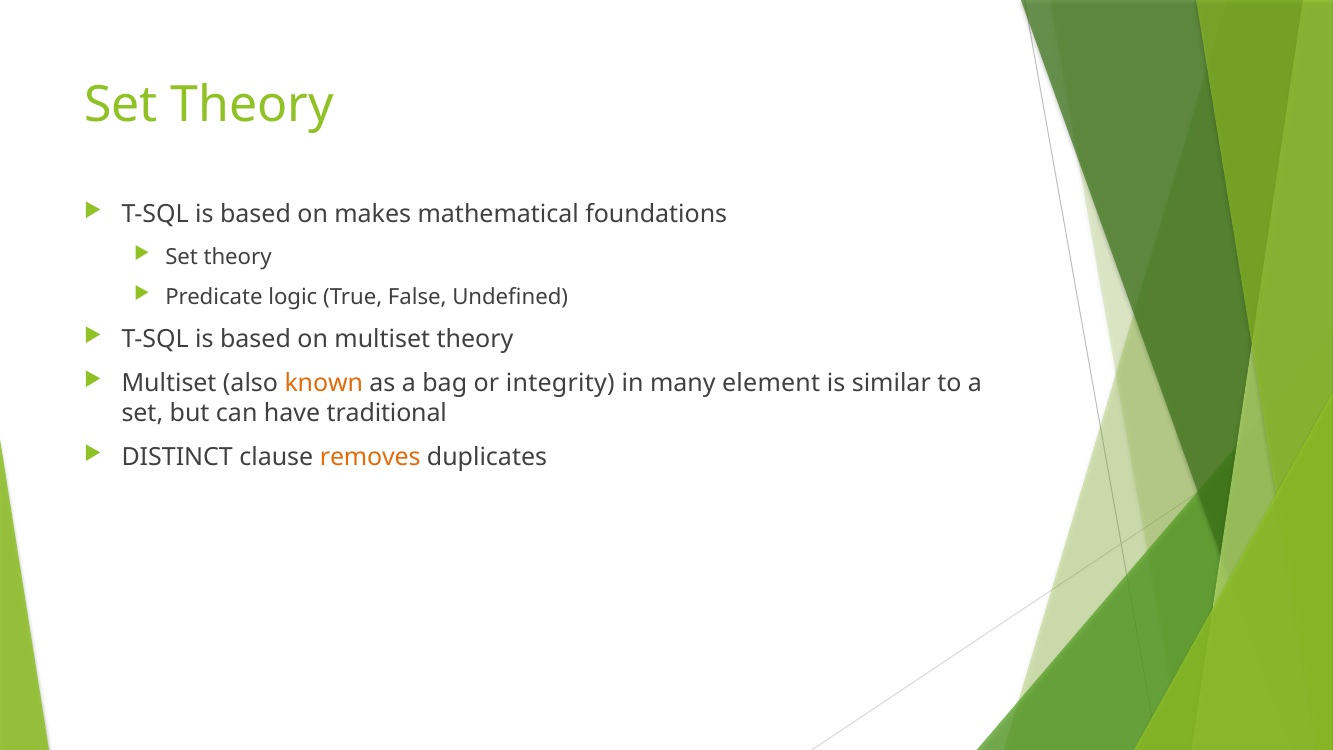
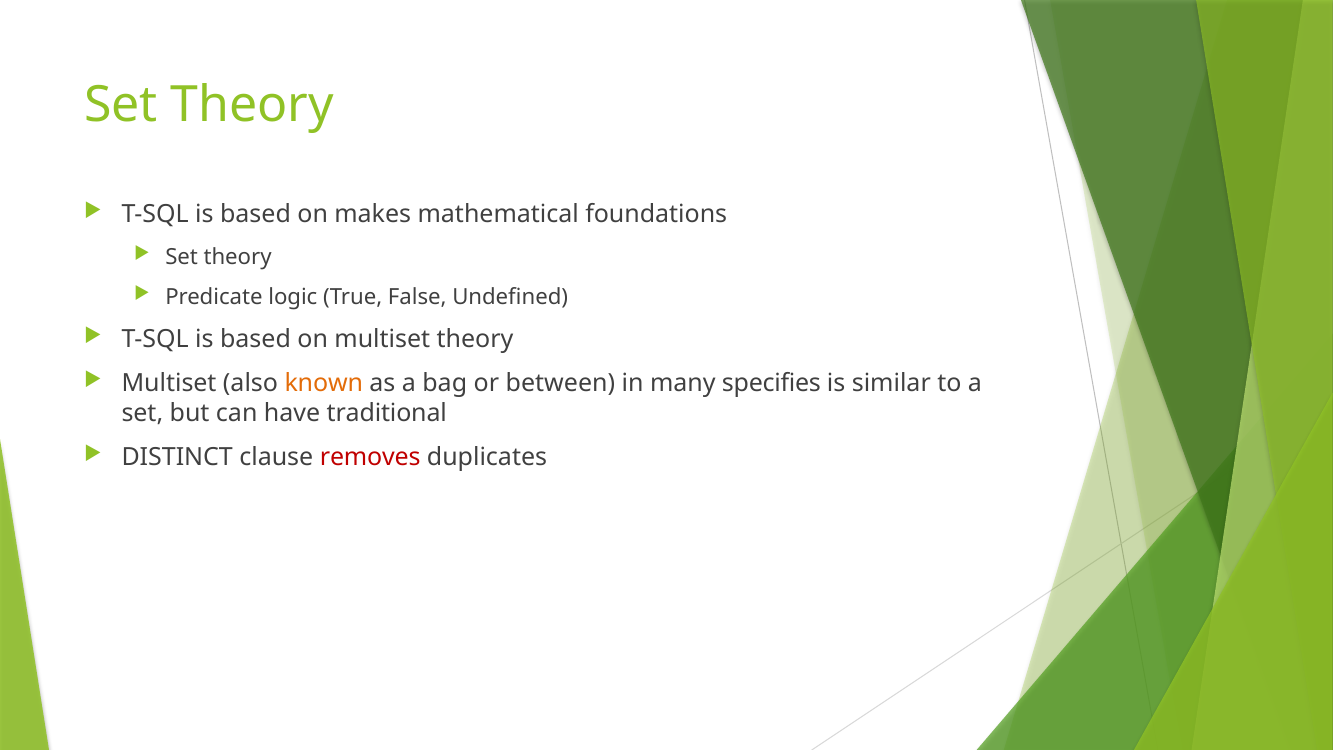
integrity: integrity -> between
element: element -> specifies
removes colour: orange -> red
